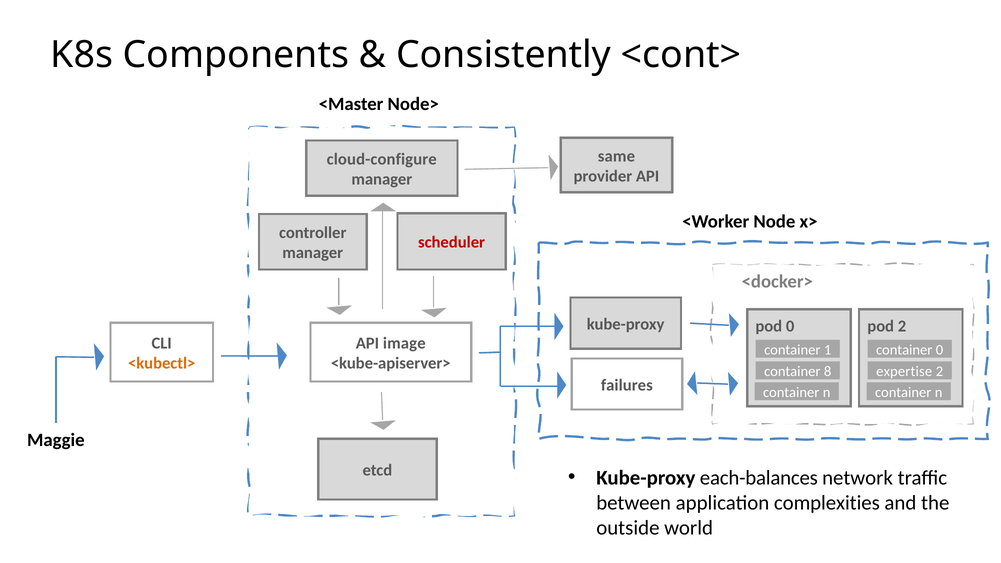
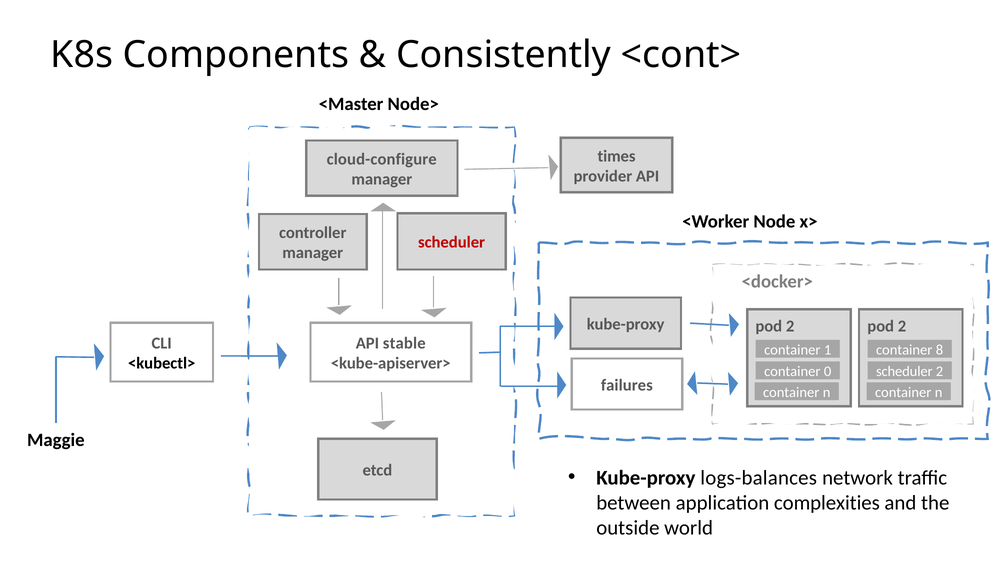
same: same -> times
0 at (790, 326): 0 -> 2
image: image -> stable
container 0: 0 -> 8
<kubectl> colour: orange -> black
8: 8 -> 0
expertise at (904, 371): expertise -> scheduler
each-balances: each-balances -> logs-balances
